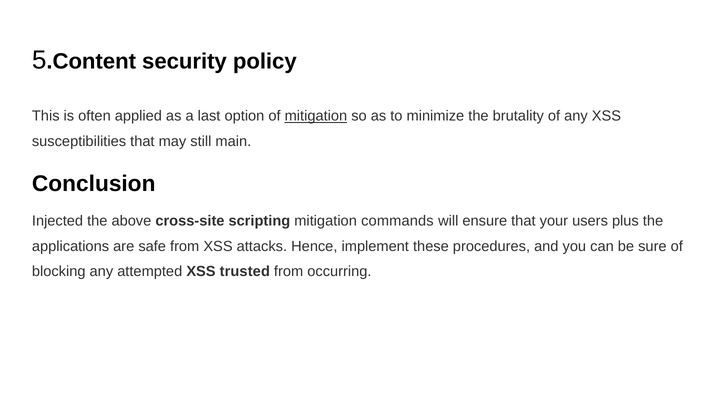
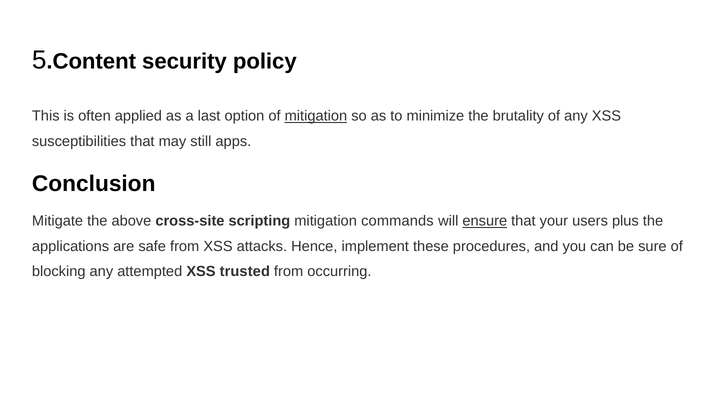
main: main -> apps
Injected: Injected -> Mitigate
ensure underline: none -> present
